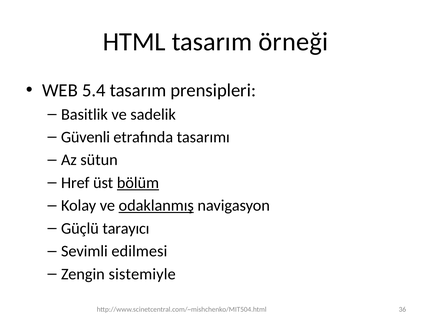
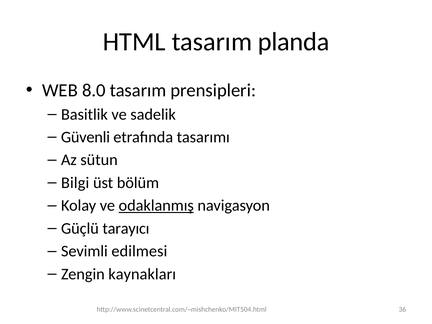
örneği: örneği -> planda
5.4: 5.4 -> 8.0
Href: Href -> Bilgi
bölüm underline: present -> none
sistemiyle: sistemiyle -> kaynakları
